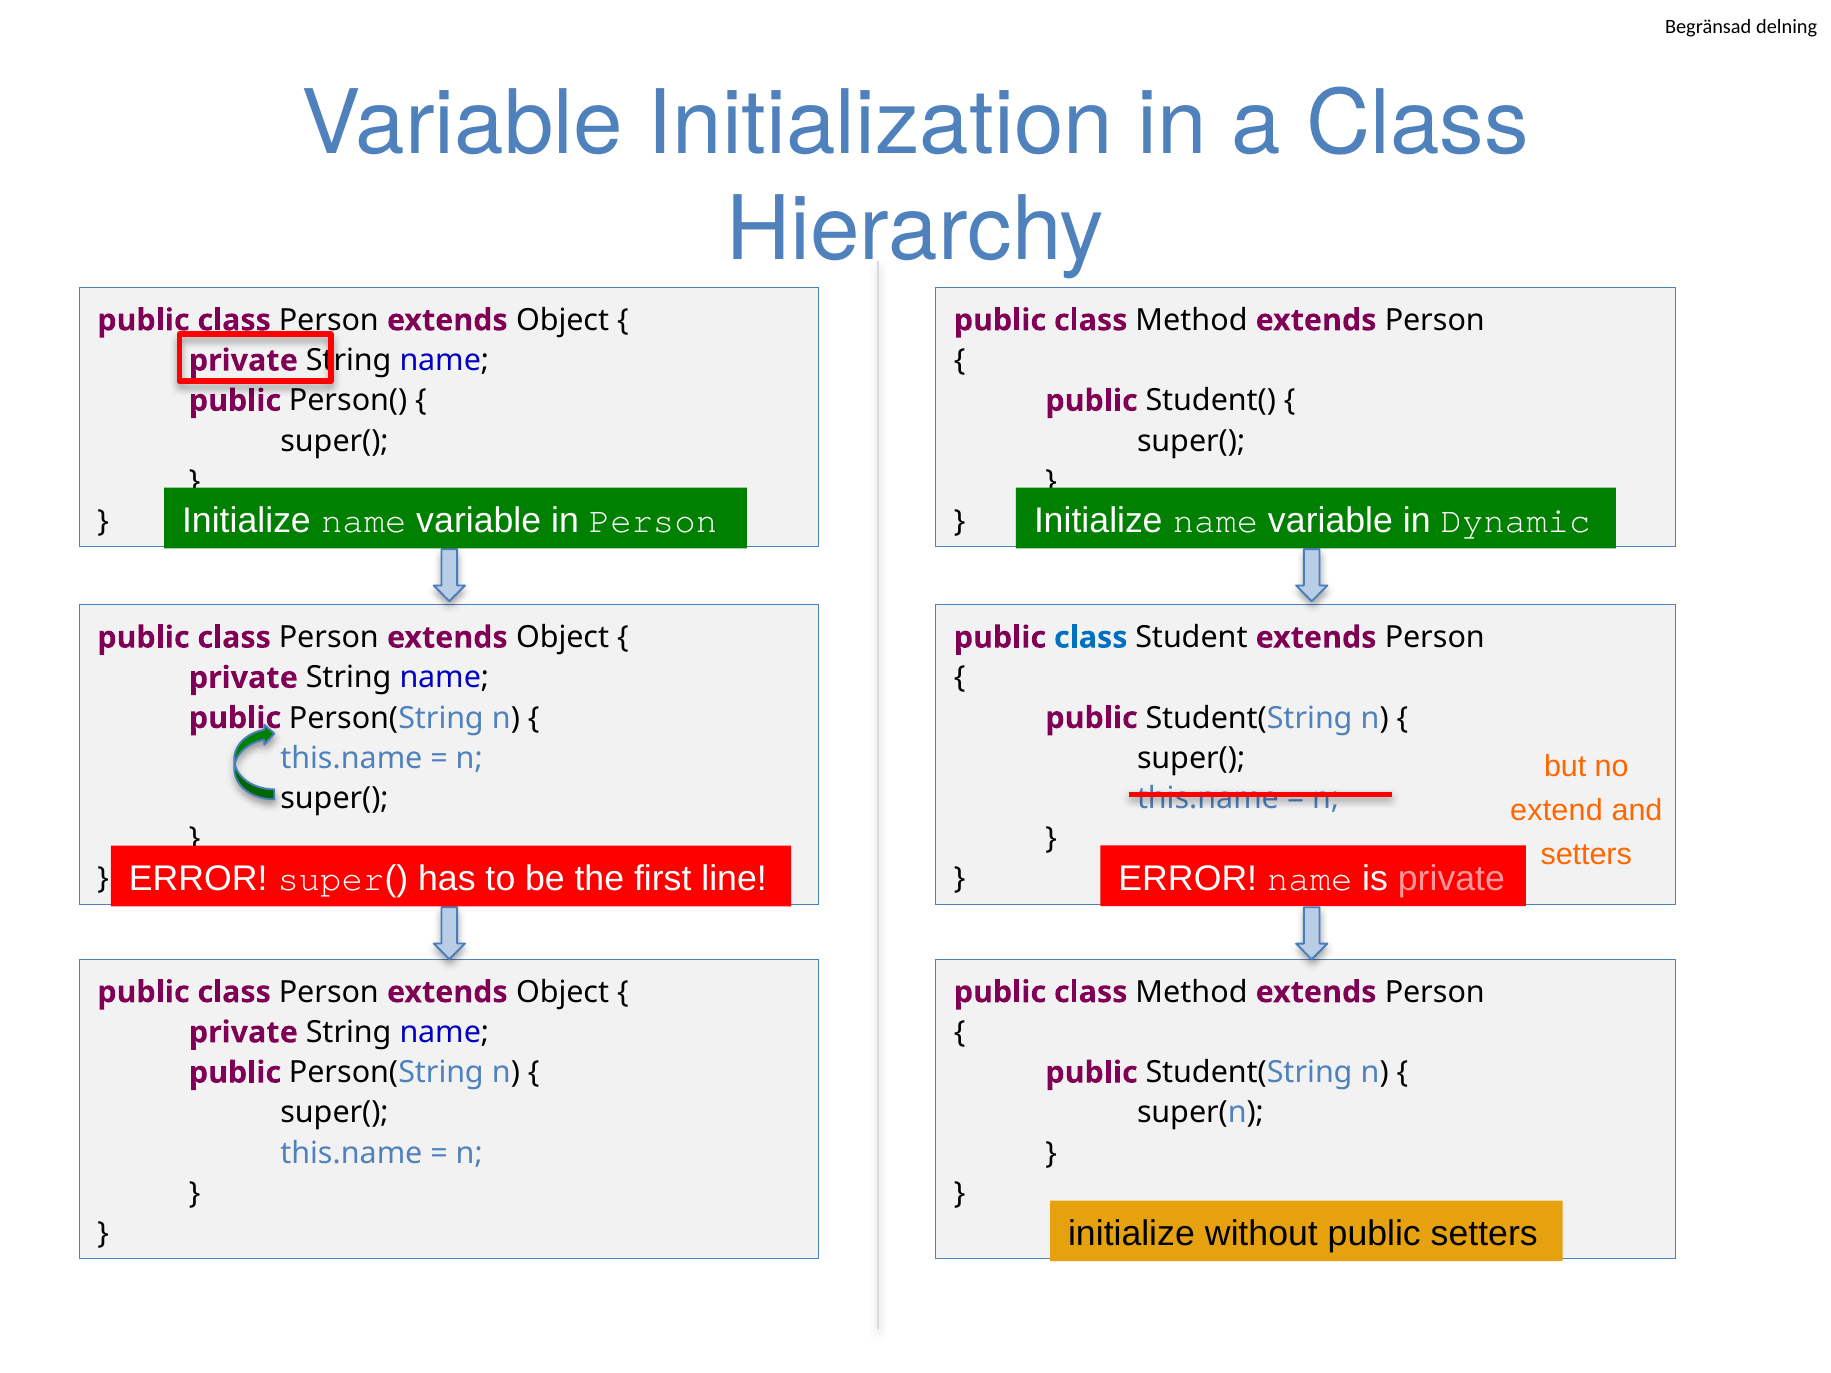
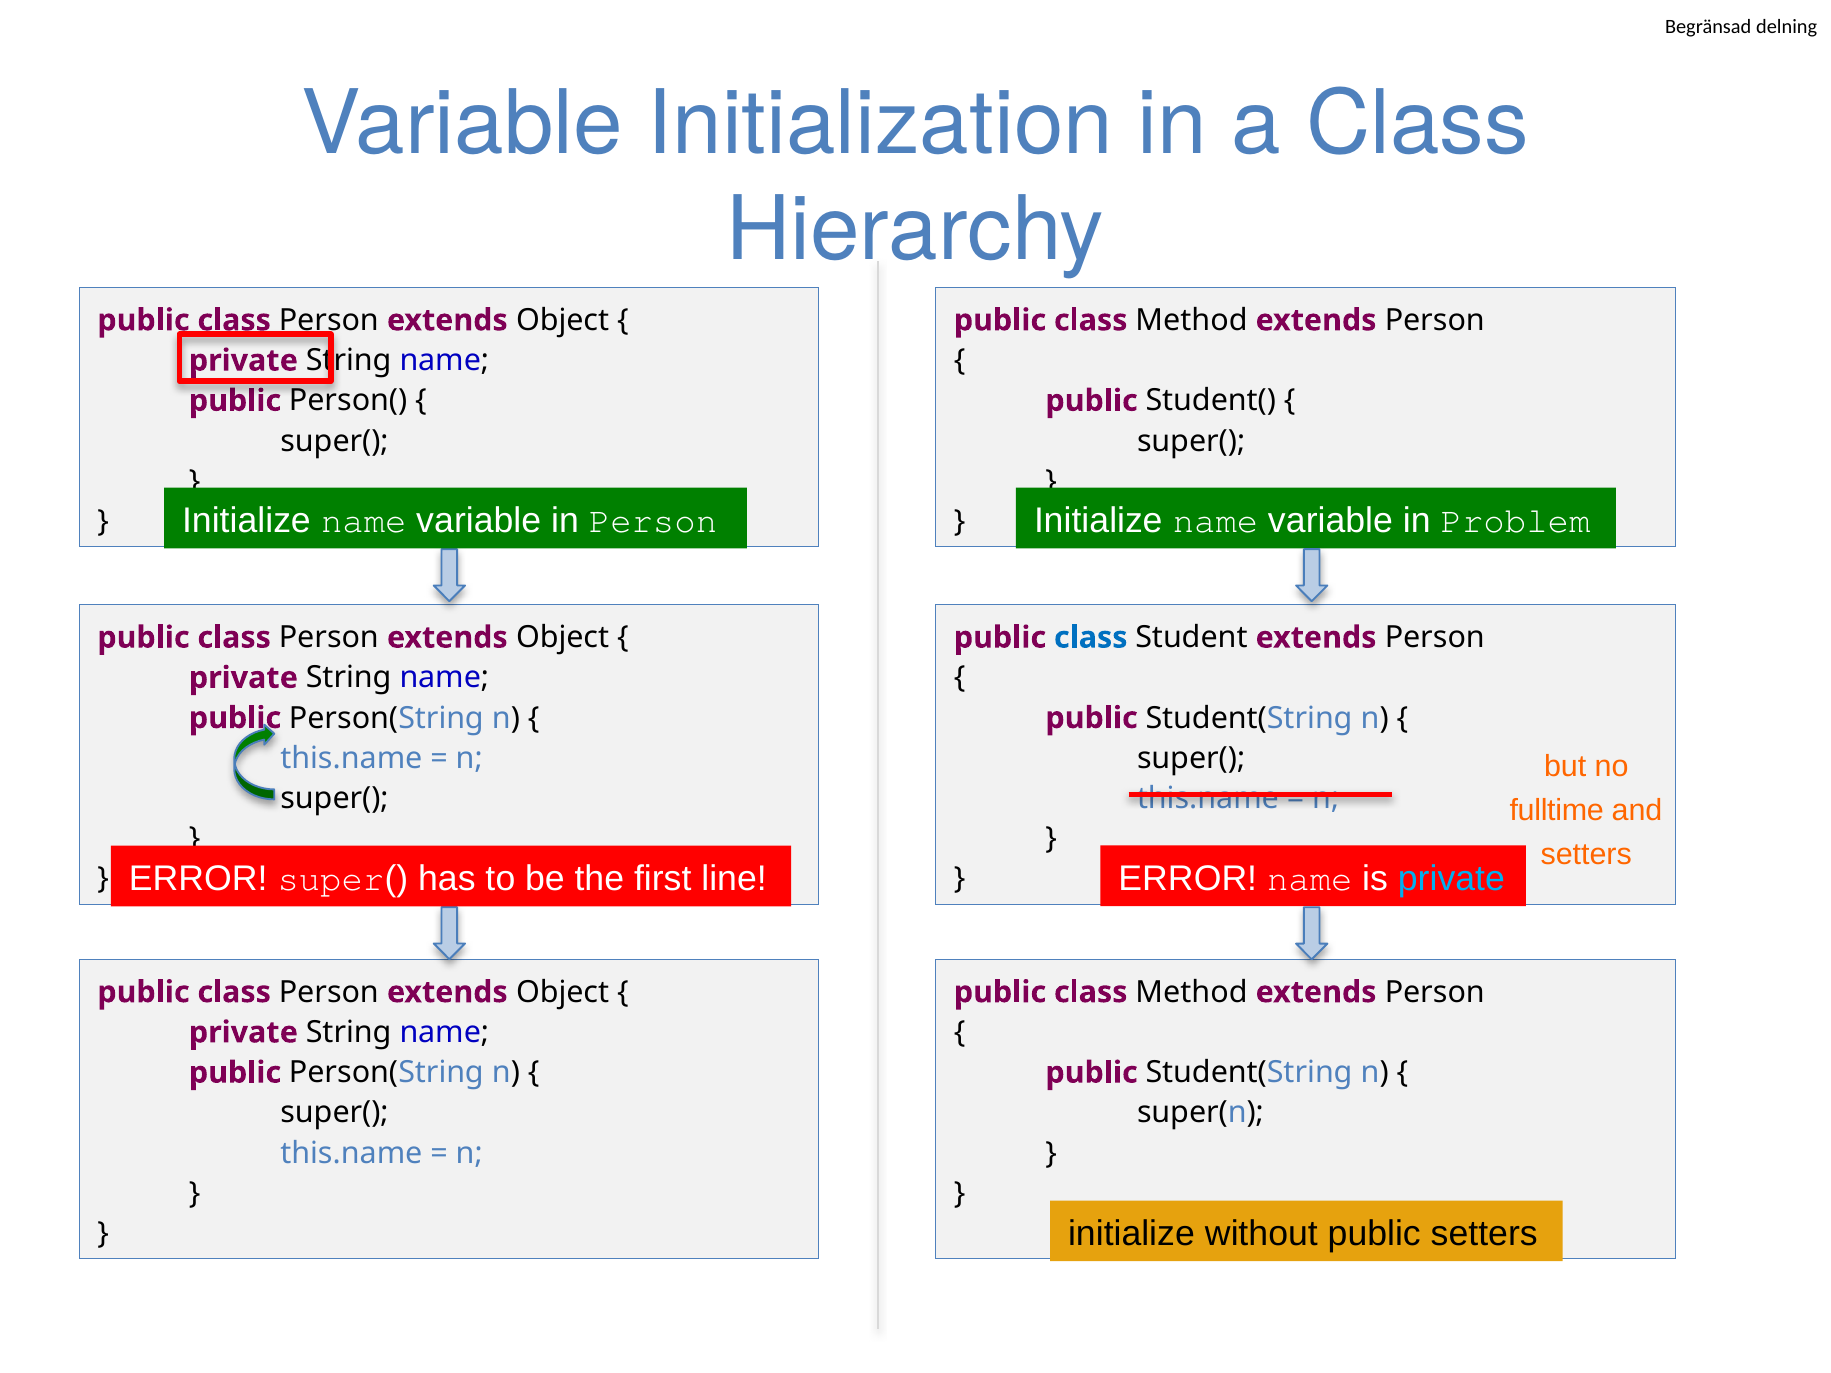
Dynamic: Dynamic -> Problem
extend: extend -> fulltime
private at (1451, 878) colour: pink -> light blue
